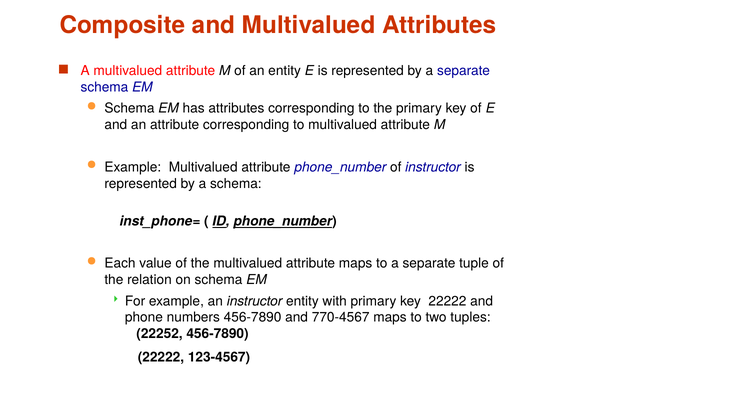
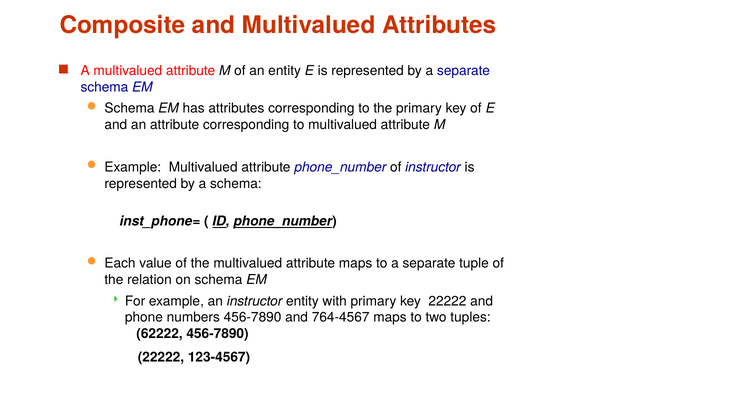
770-4567: 770-4567 -> 764-4567
22252: 22252 -> 62222
